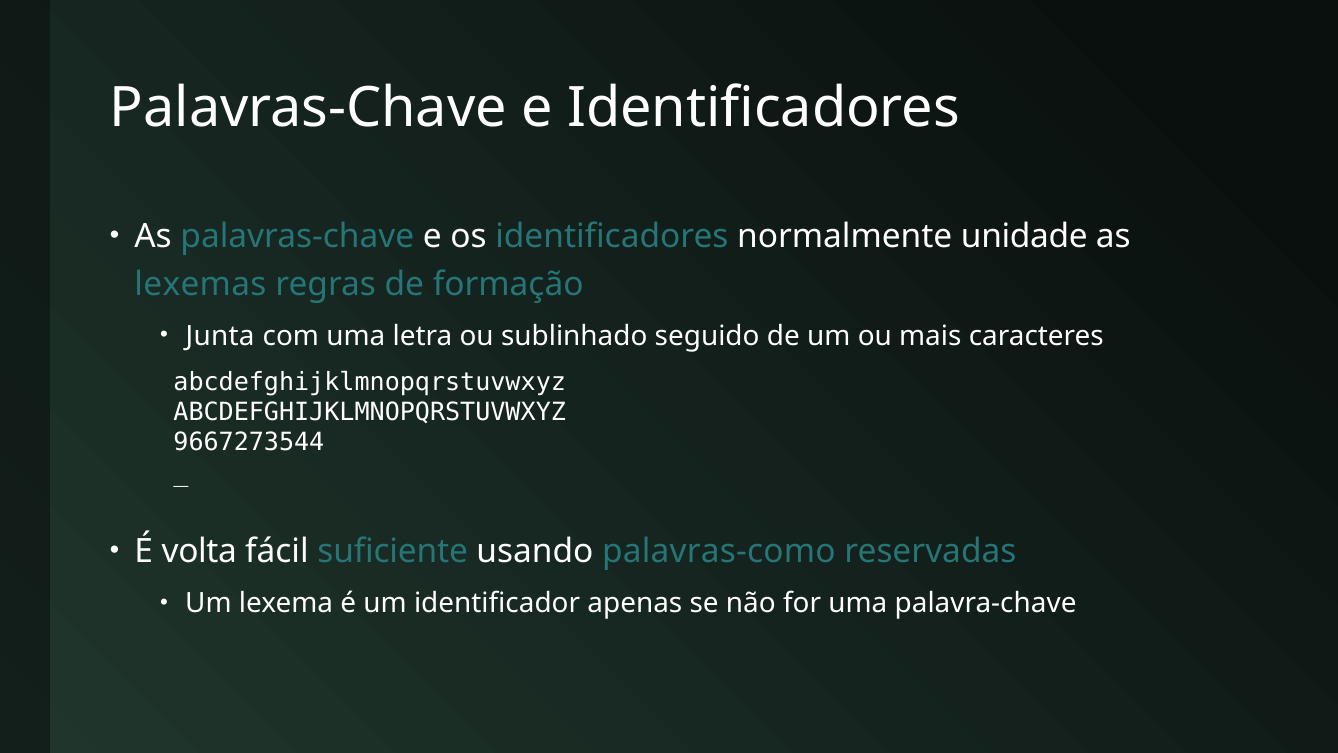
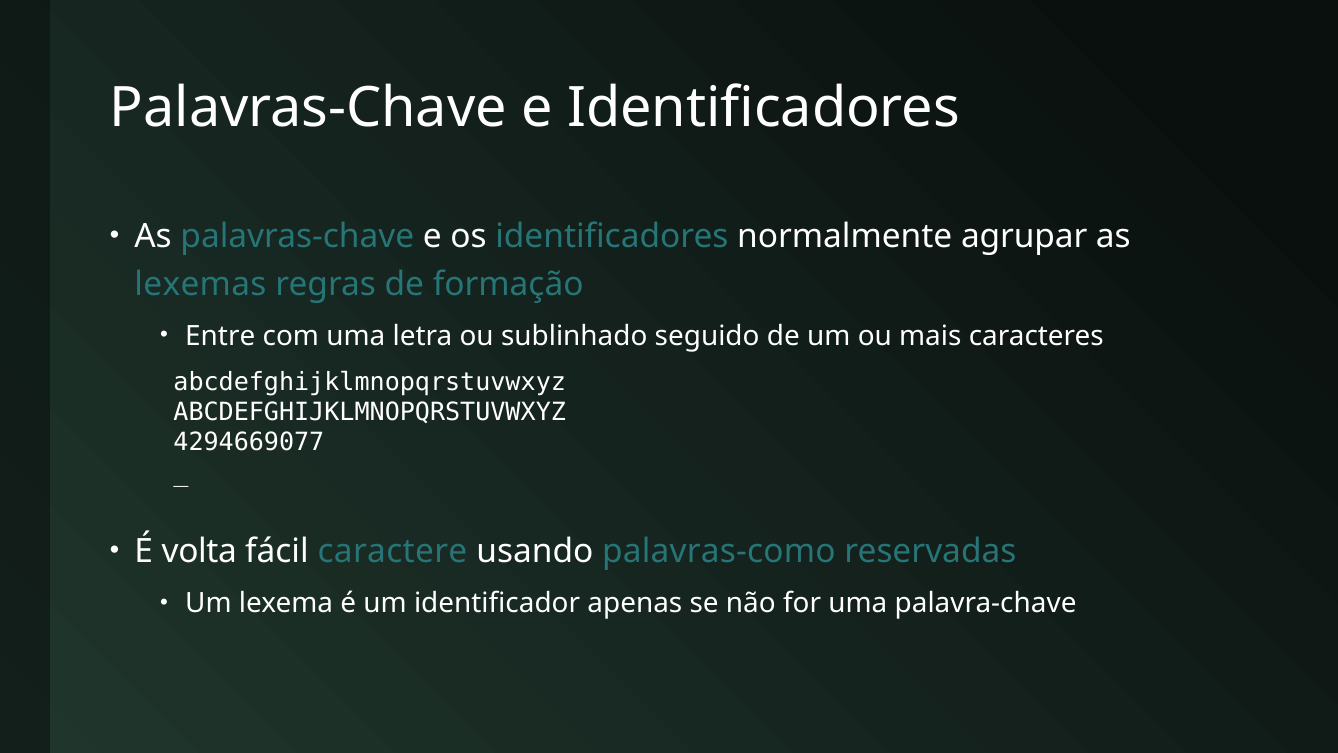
unidade: unidade -> agrupar
Junta: Junta -> Entre
9667273544: 9667273544 -> 4294669077
suficiente: suficiente -> caractere
